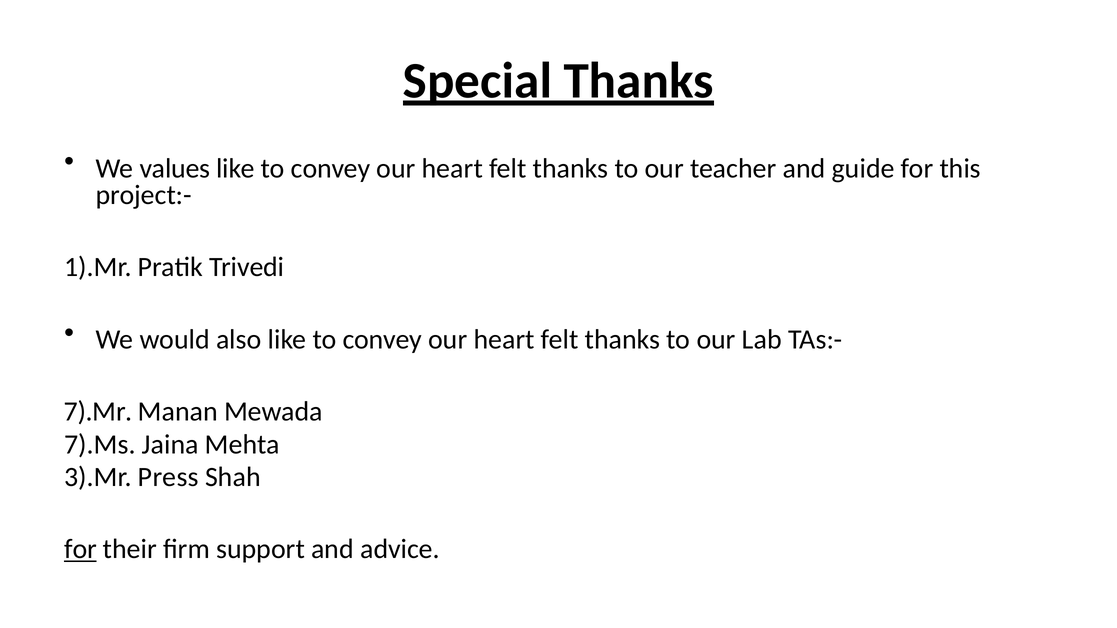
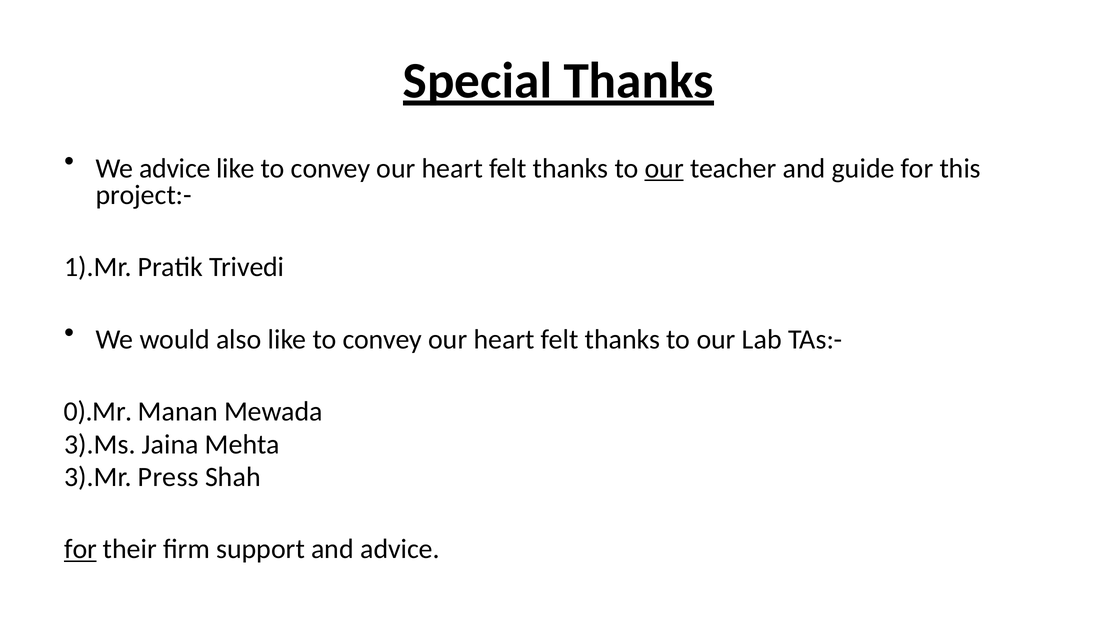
We values: values -> advice
our at (664, 168) underline: none -> present
7).Mr: 7).Mr -> 0).Mr
7).Ms: 7).Ms -> 3).Ms
